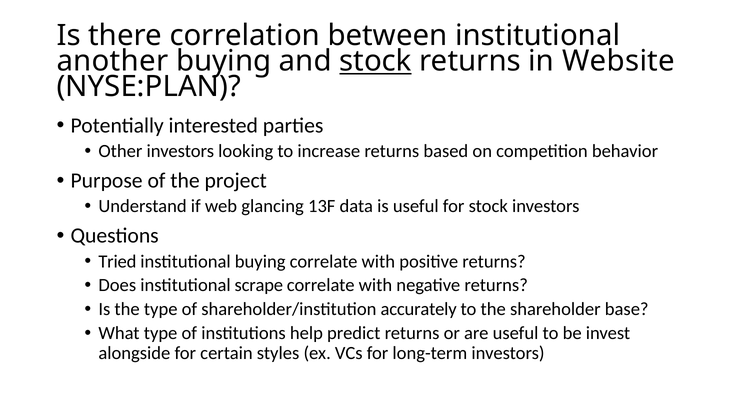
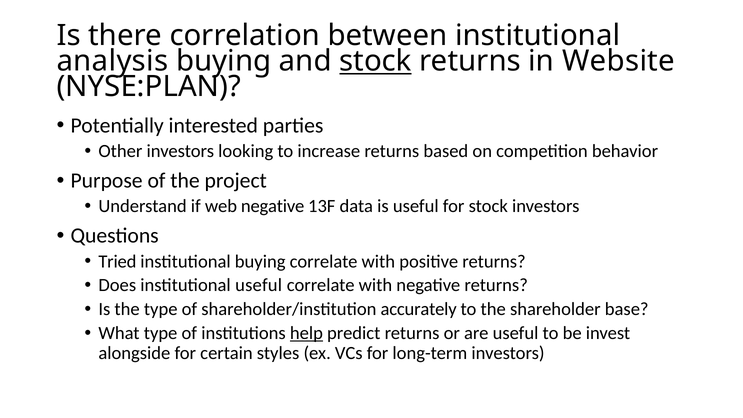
another: another -> analysis
web glancing: glancing -> negative
institutional scrape: scrape -> useful
help underline: none -> present
